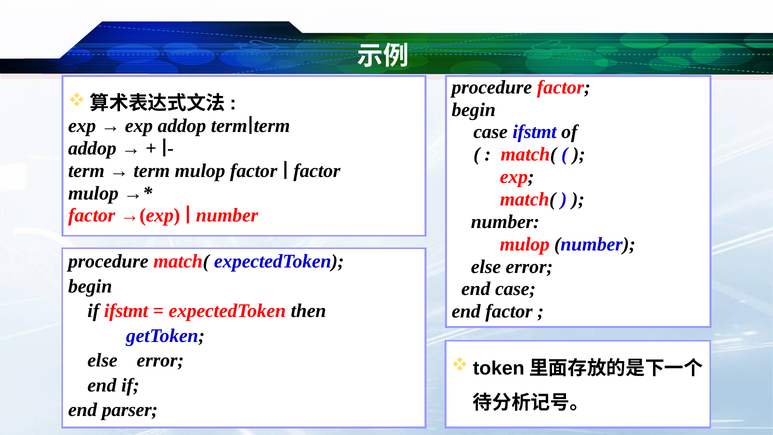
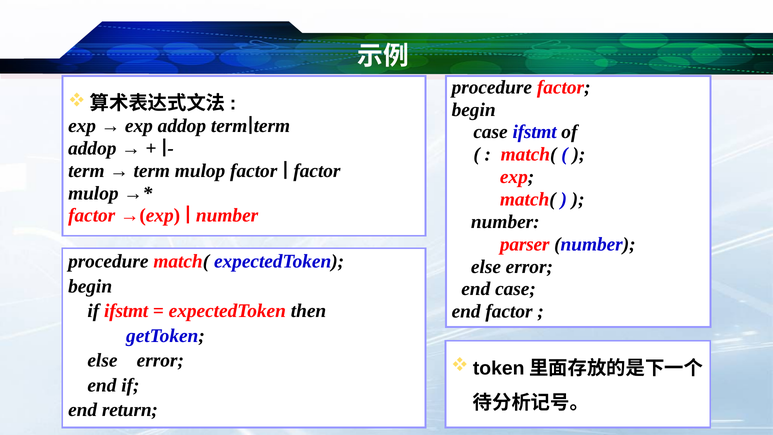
mulop at (525, 244): mulop -> parser
parser: parser -> return
